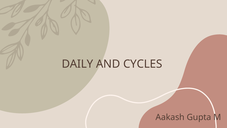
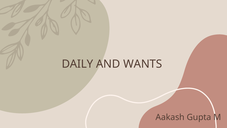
CYCLES: CYCLES -> WANTS
